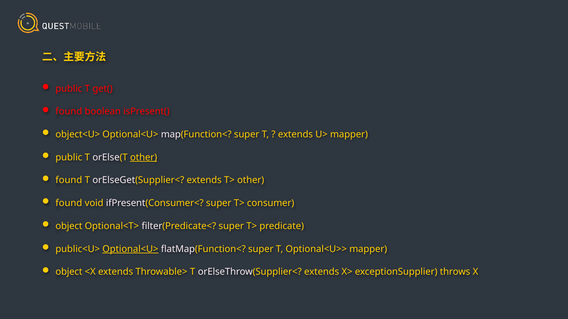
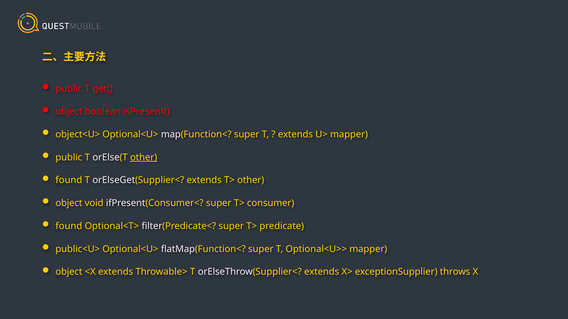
found at (69, 112): found -> object
found at (69, 203): found -> object
object at (69, 226): object -> found
Optional<U> at (130, 249) underline: present -> none
